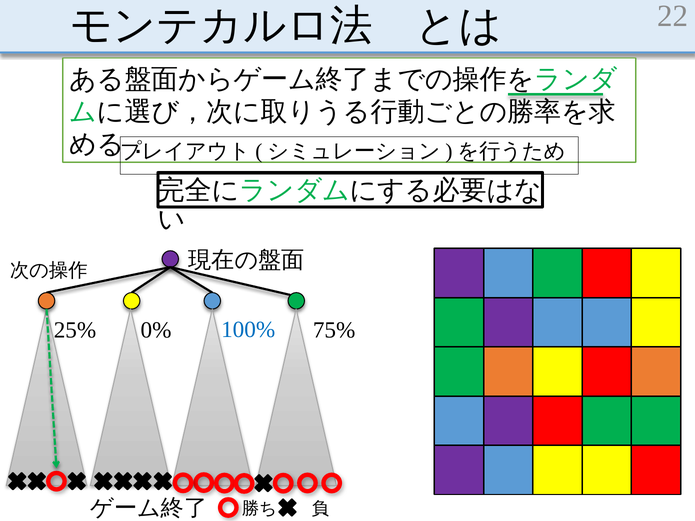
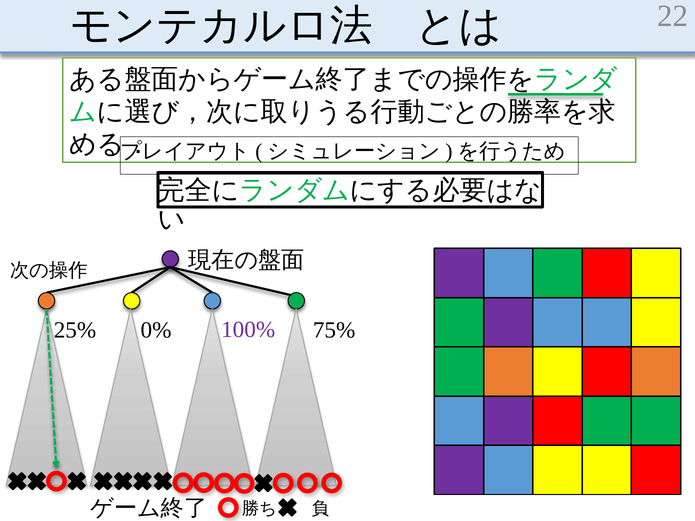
100% colour: blue -> purple
